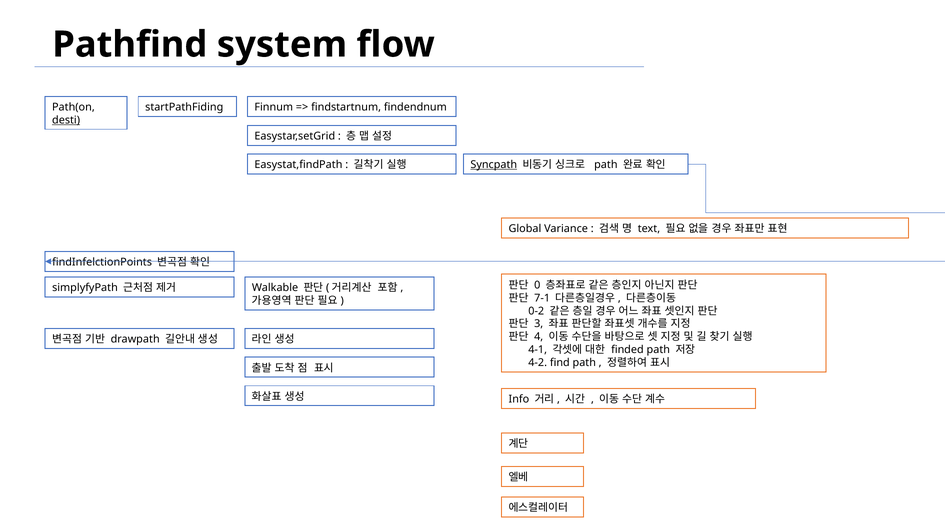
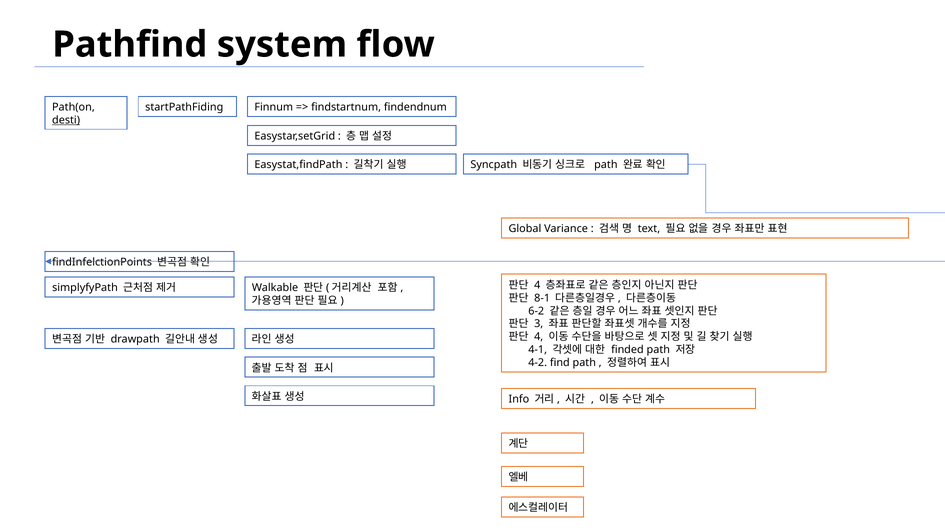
Syncpath underline: present -> none
0 at (537, 285): 0 -> 4
7-1: 7-1 -> 8-1
0-2: 0-2 -> 6-2
